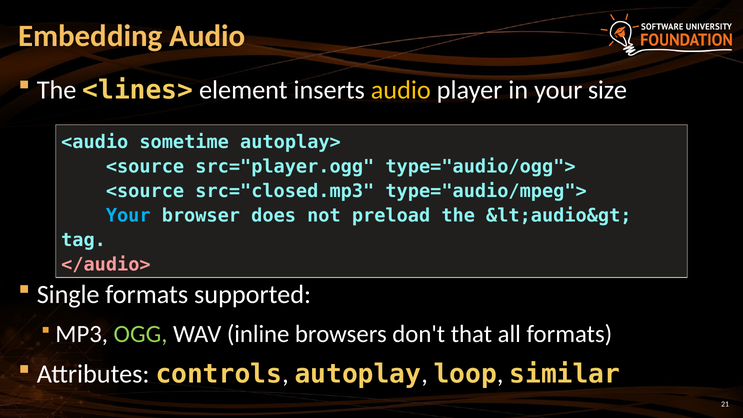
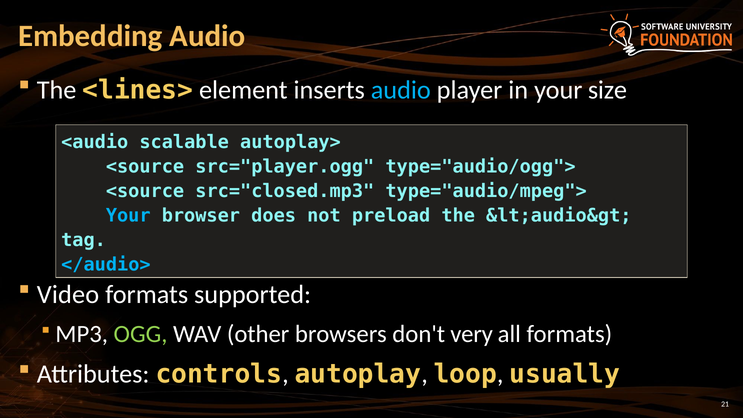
audio at (401, 90) colour: yellow -> light blue
sometime: sometime -> scalable
</audio> colour: pink -> light blue
Single: Single -> Video
inline: inline -> other
that: that -> very
similar: similar -> usually
